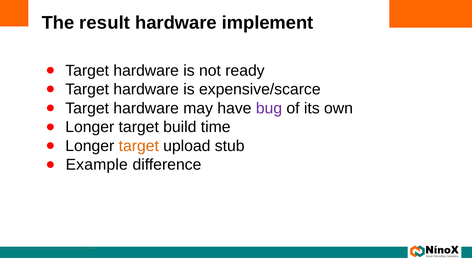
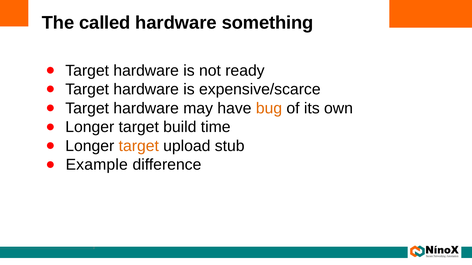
result: result -> called
implement: implement -> something
bug colour: purple -> orange
